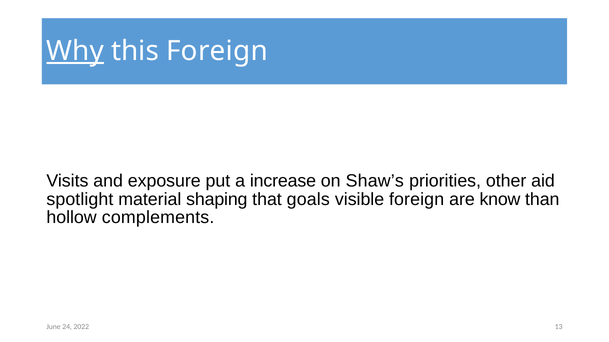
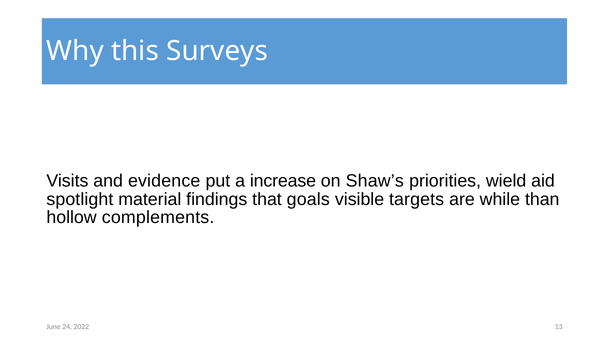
Why underline: present -> none
this Foreign: Foreign -> Surveys
exposure: exposure -> evidence
other: other -> wield
shaping: shaping -> findings
visible foreign: foreign -> targets
know: know -> while
